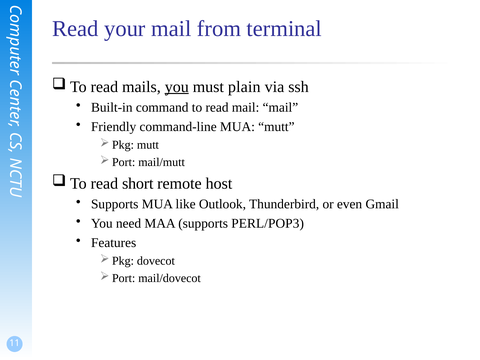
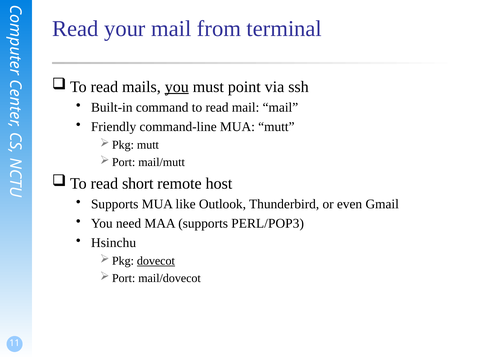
plain: plain -> point
Features: Features -> Hsinchu
dovecot underline: none -> present
